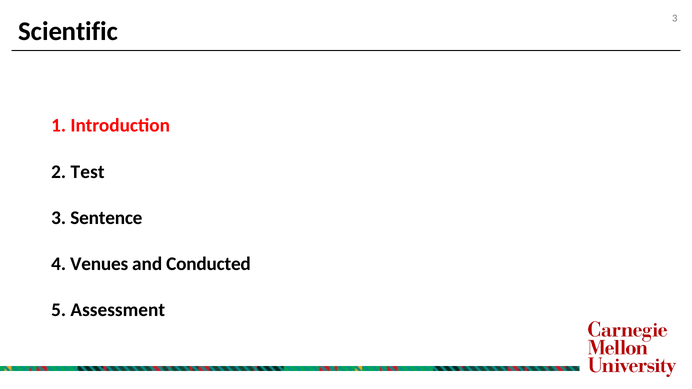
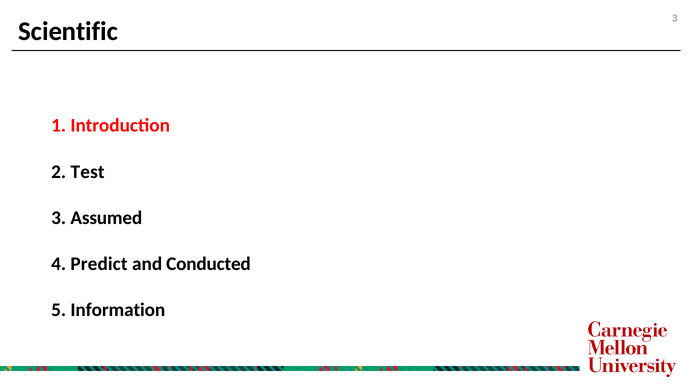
Sentence: Sentence -> Assumed
Venues: Venues -> Predict
Assessment: Assessment -> Information
